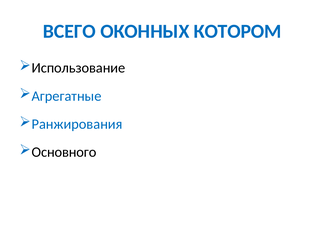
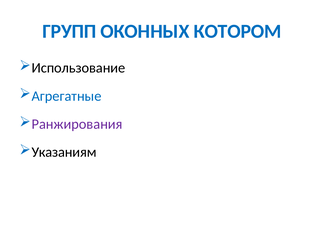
ВСЕГО: ВСЕГО -> ГРУПП
Ранжирования colour: blue -> purple
Основного: Основного -> Указаниям
